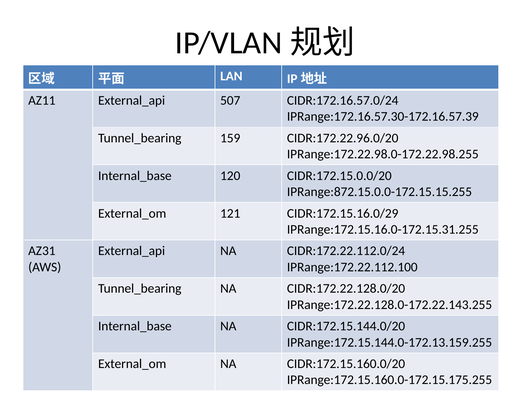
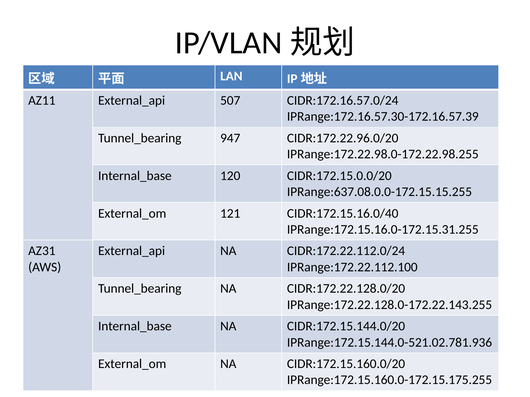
159: 159 -> 947
IPRange:872.15.0.0-172.15.15.255: IPRange:872.15.0.0-172.15.15.255 -> IPRange:637.08.0.0-172.15.15.255
CIDR:172.15.16.0/29: CIDR:172.15.16.0/29 -> CIDR:172.15.16.0/40
IPRange:172.15.144.0-172.13.159.255: IPRange:172.15.144.0-172.13.159.255 -> IPRange:172.15.144.0-521.02.781.936
